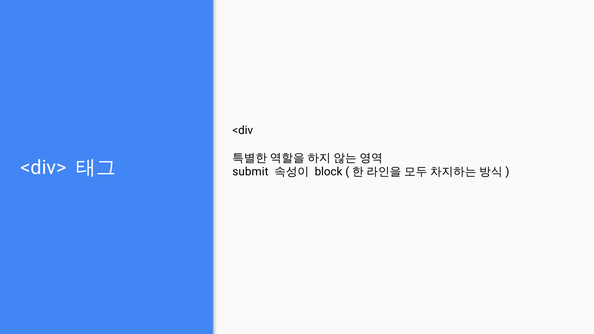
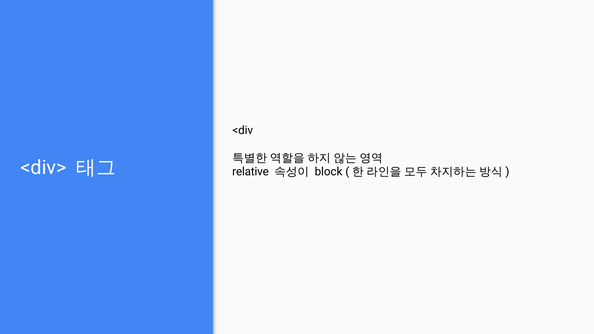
submit: submit -> relative
